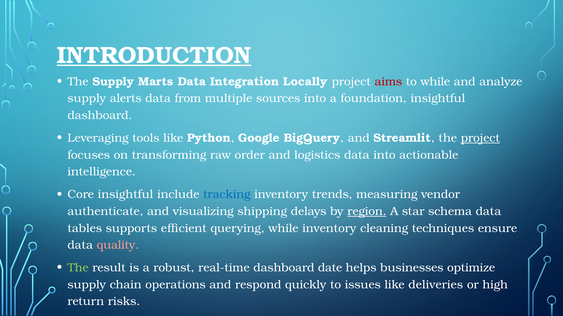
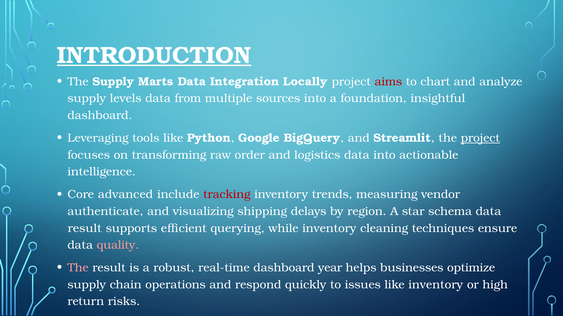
to while: while -> chart
alerts: alerts -> levels
Core insightful: insightful -> advanced
tracking colour: blue -> red
region underline: present -> none
tables at (85, 229): tables -> result
The at (78, 268) colour: light green -> pink
date: date -> year
like deliveries: deliveries -> inventory
